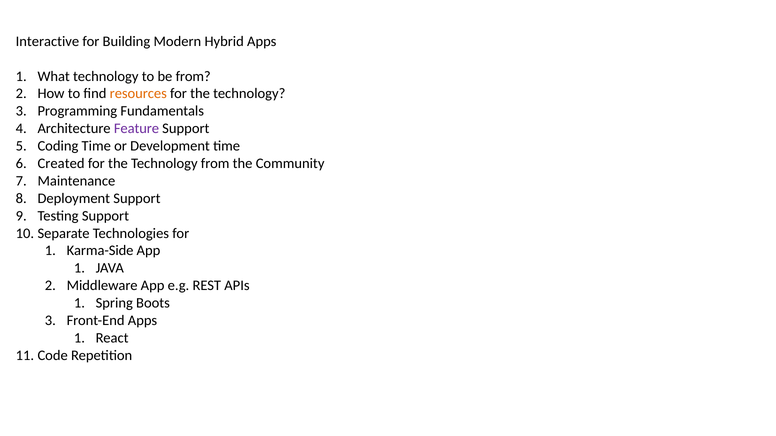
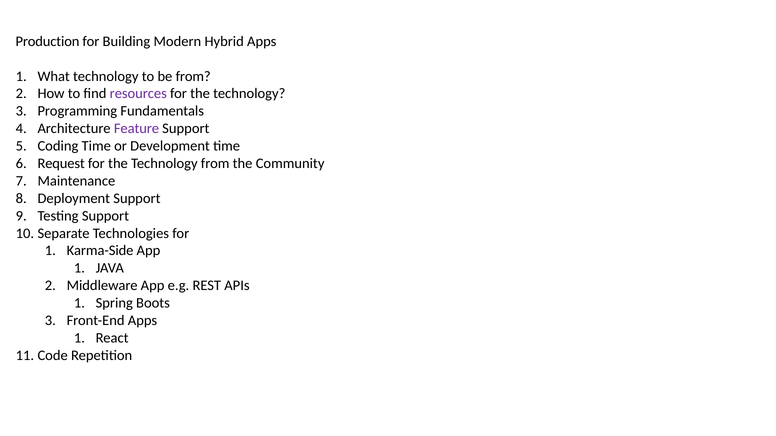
Interactive: Interactive -> Production
resources colour: orange -> purple
Created: Created -> Request
